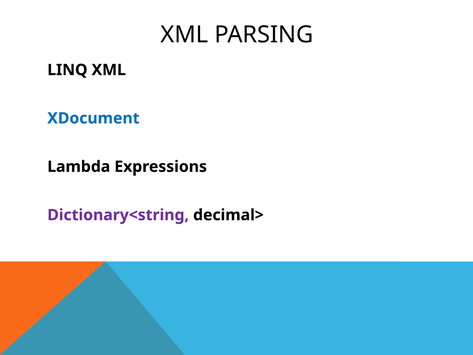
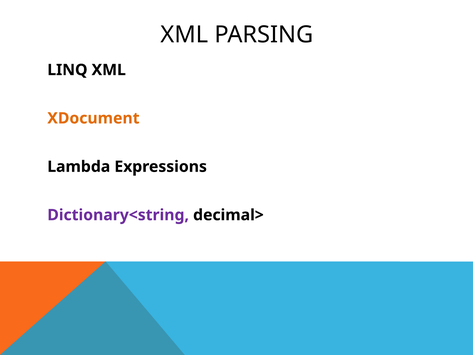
XDocument colour: blue -> orange
